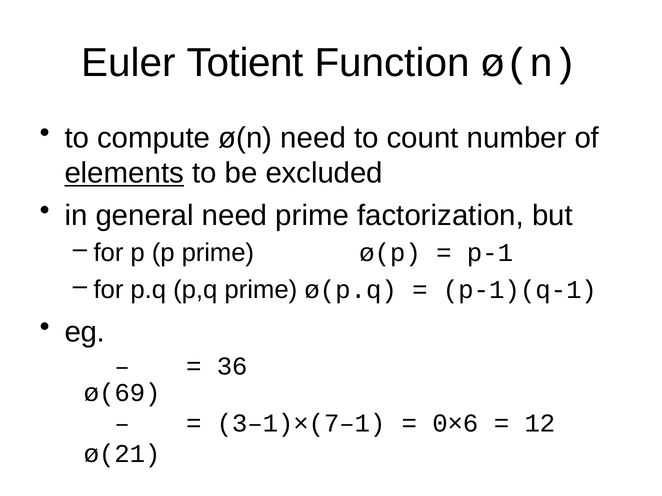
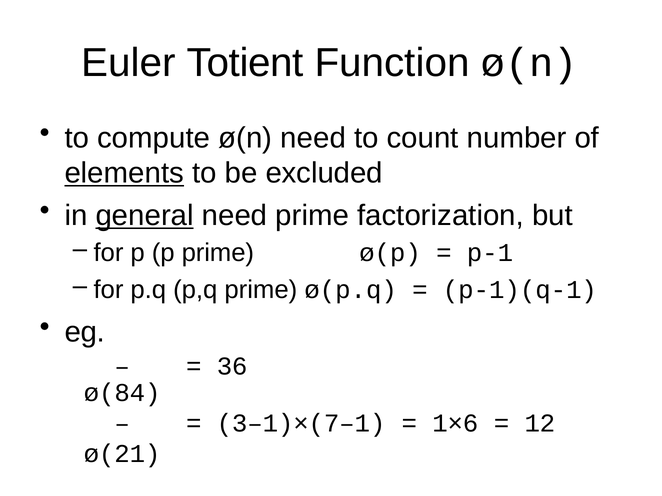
general underline: none -> present
ø(69: ø(69 -> ø(84
0×6: 0×6 -> 1×6
